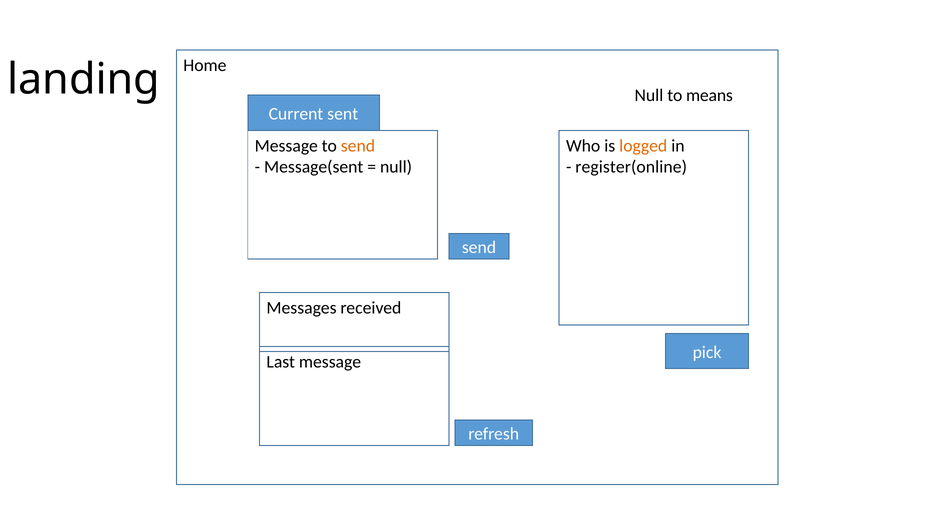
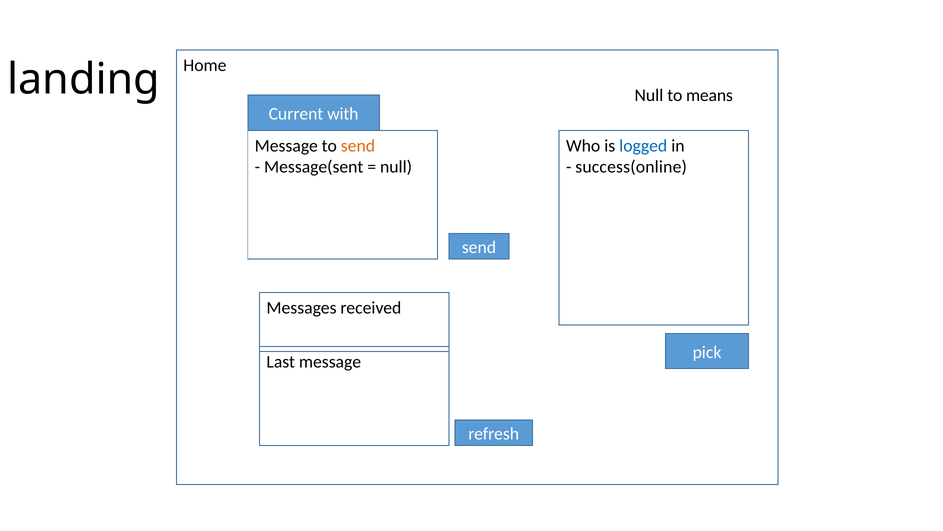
sent: sent -> with
logged colour: orange -> blue
register(online: register(online -> success(online
